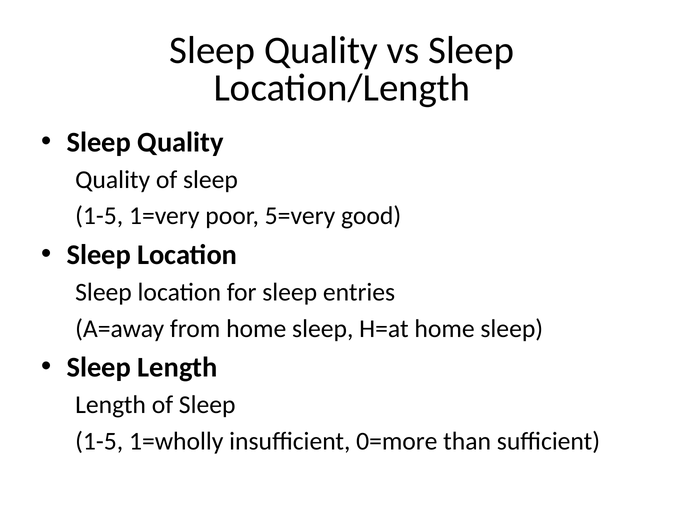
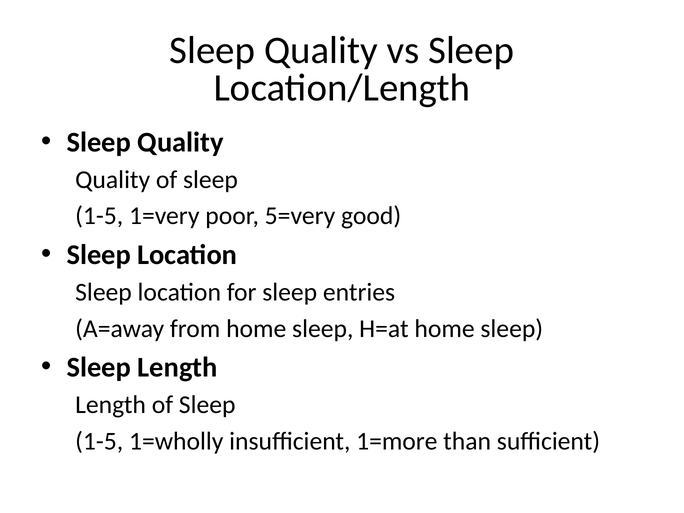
0=more: 0=more -> 1=more
